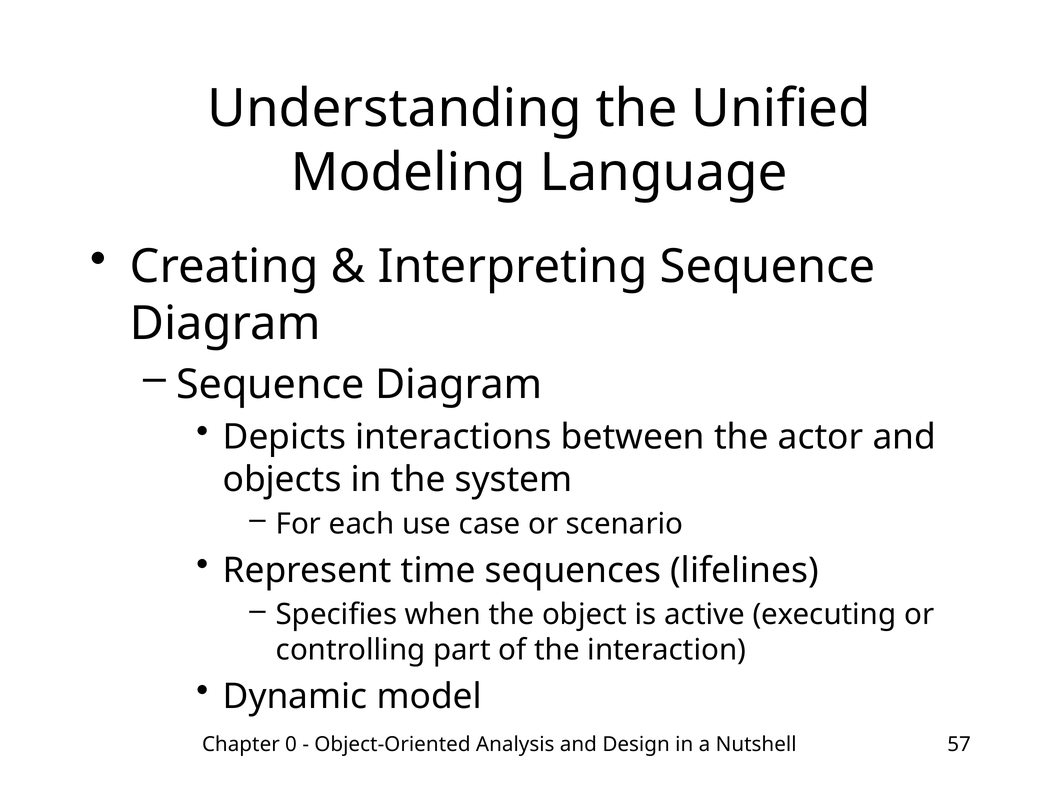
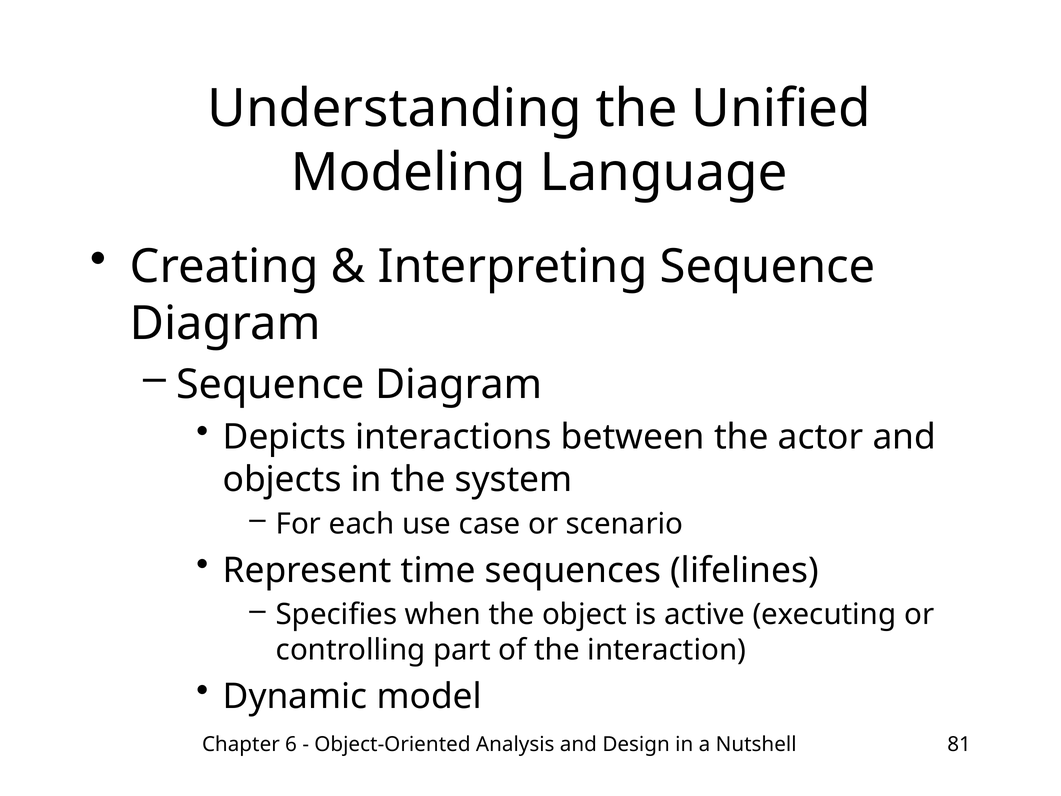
0: 0 -> 6
57: 57 -> 81
